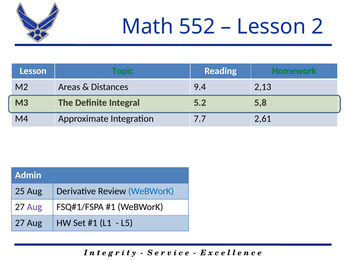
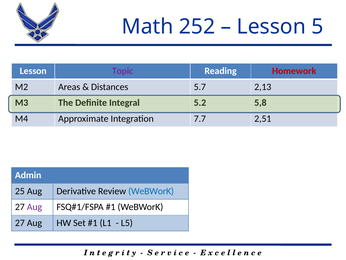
552: 552 -> 252
2: 2 -> 5
Topic colour: green -> purple
Homework colour: green -> red
9.4: 9.4 -> 5.7
2,61: 2,61 -> 2,51
